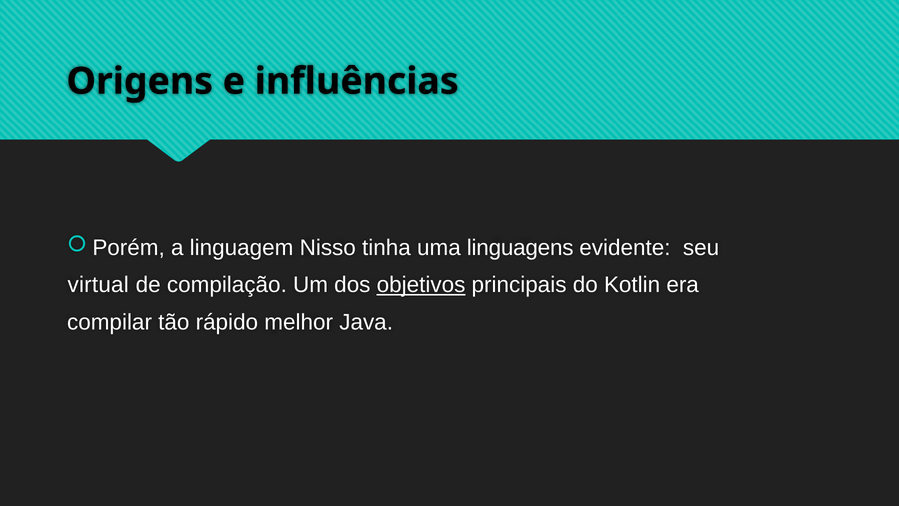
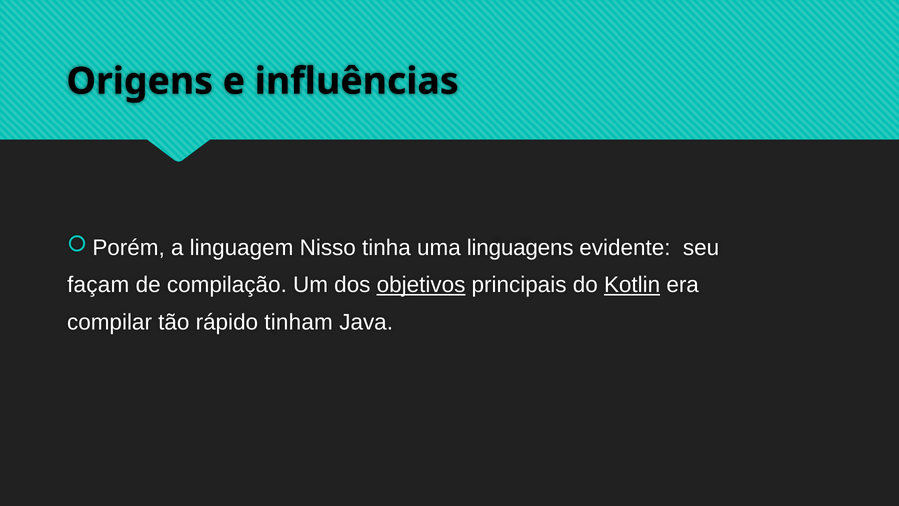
virtual: virtual -> façam
Kotlin underline: none -> present
melhor: melhor -> tinham
